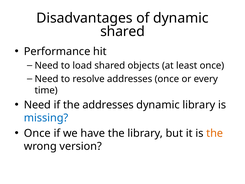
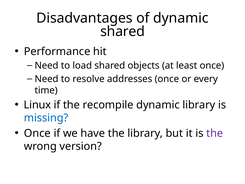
Need at (37, 105): Need -> Linux
the addresses: addresses -> recompile
the at (215, 133) colour: orange -> purple
